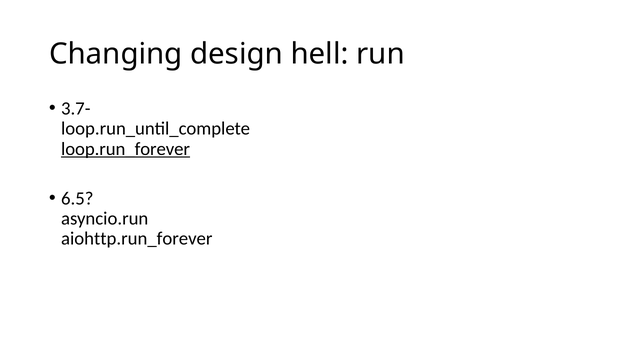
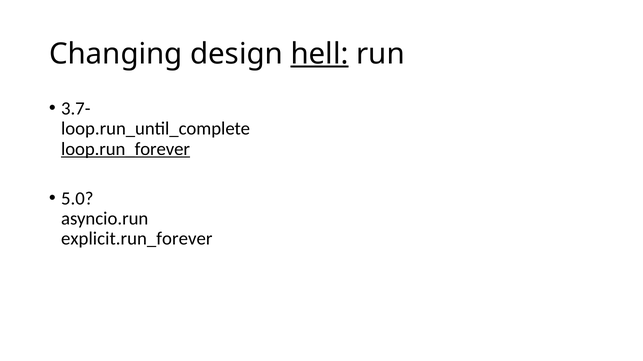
hell underline: none -> present
6.5: 6.5 -> 5.0
aiohttp.run_forever: aiohttp.run_forever -> explicit.run_forever
